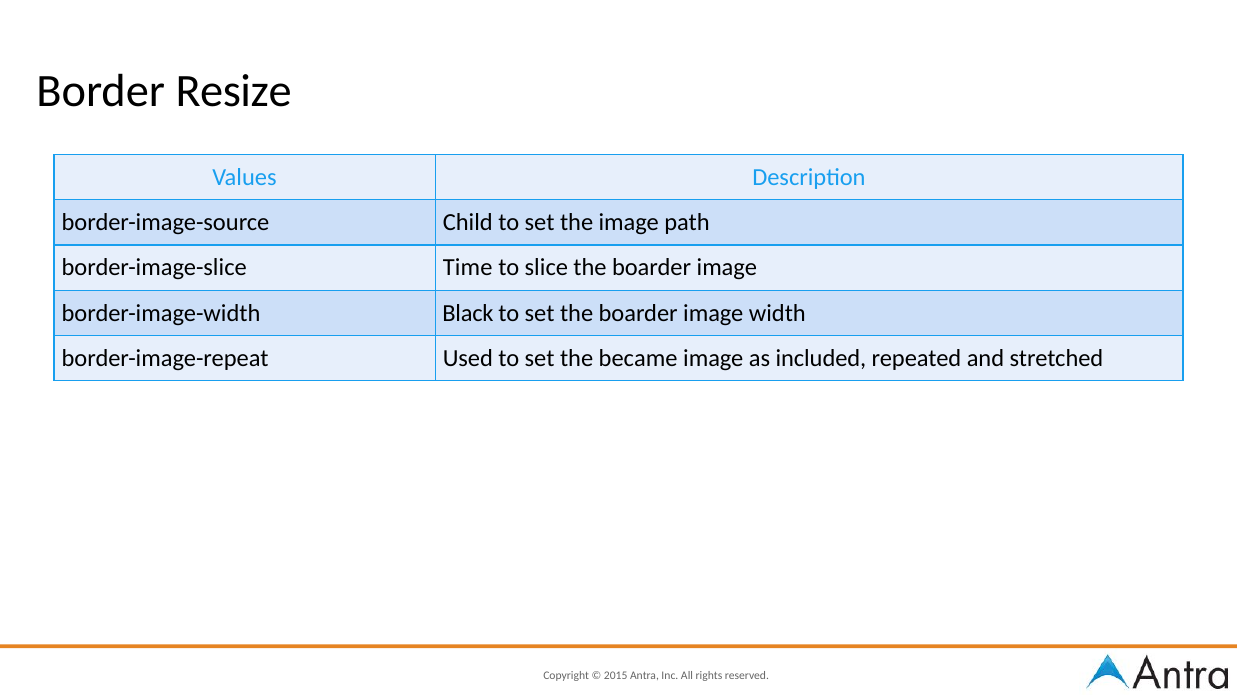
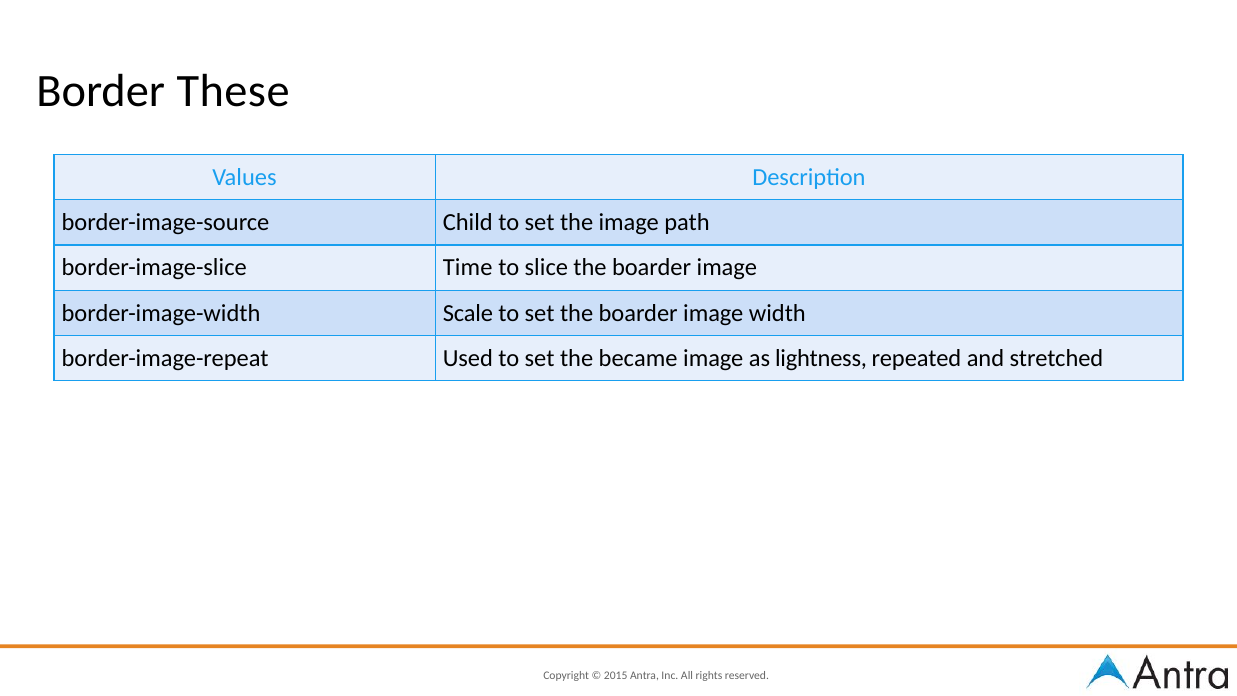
Resize: Resize -> These
Black: Black -> Scale
included: included -> lightness
